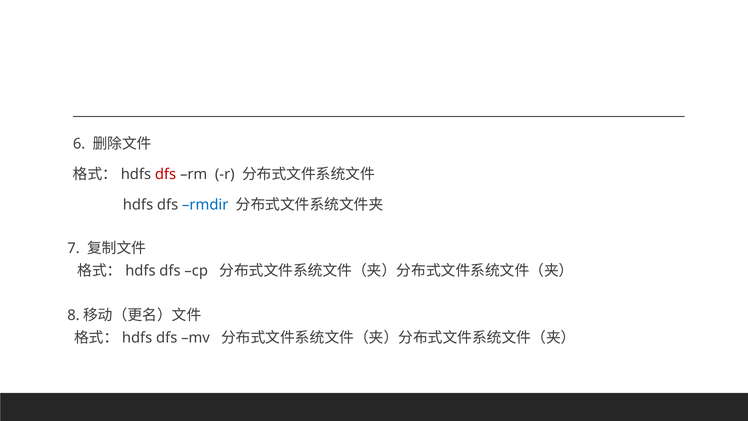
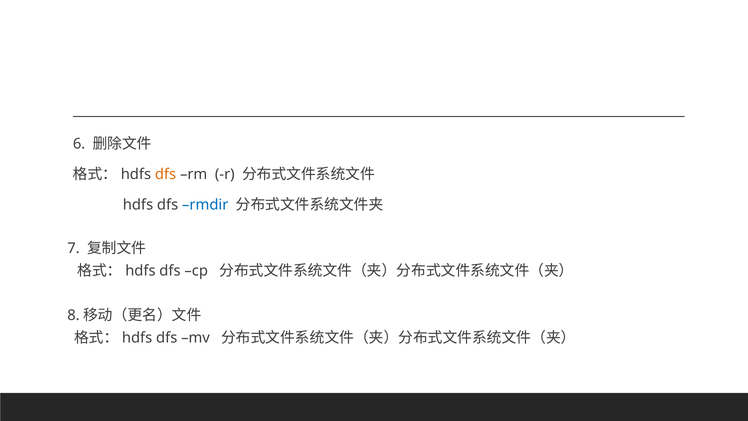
dfs at (166, 174) colour: red -> orange
